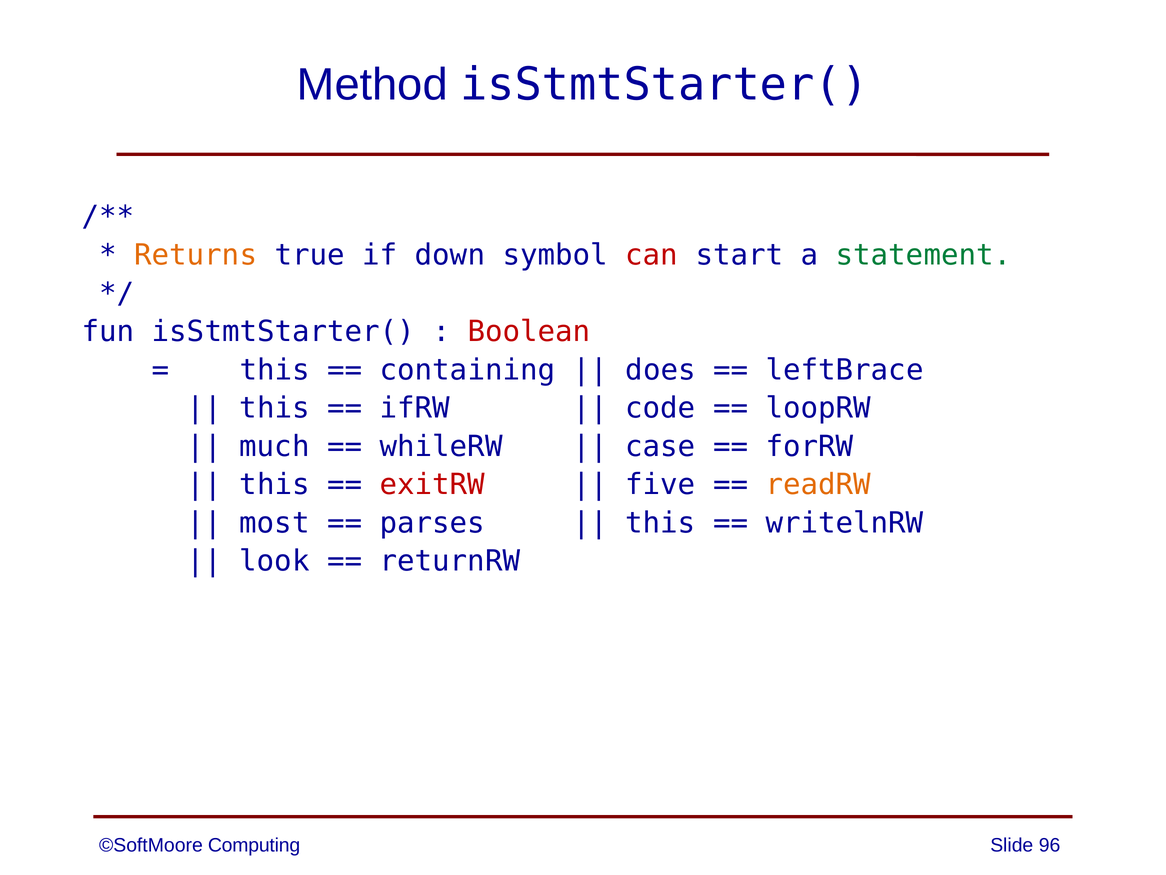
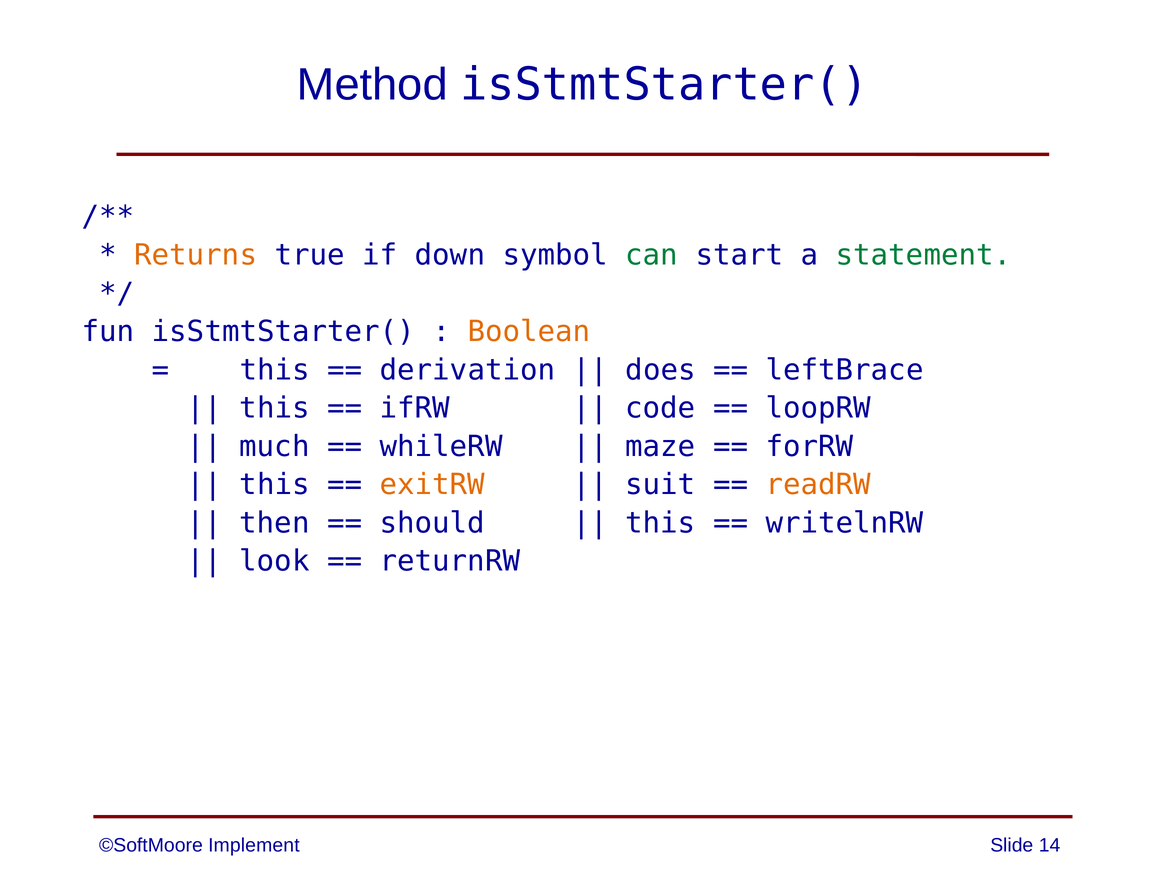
can colour: red -> green
Boolean colour: red -> orange
containing: containing -> derivation
case: case -> maze
exitRW colour: red -> orange
five: five -> suit
most: most -> then
parses: parses -> should
Computing: Computing -> Implement
96: 96 -> 14
